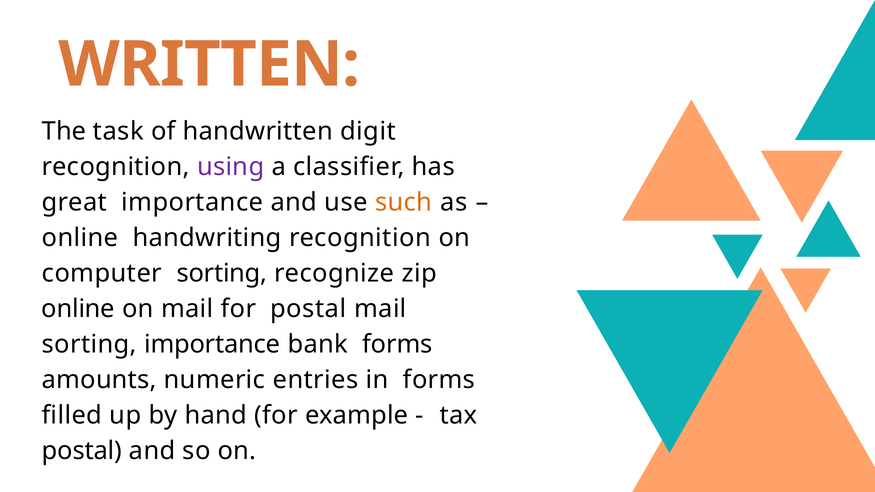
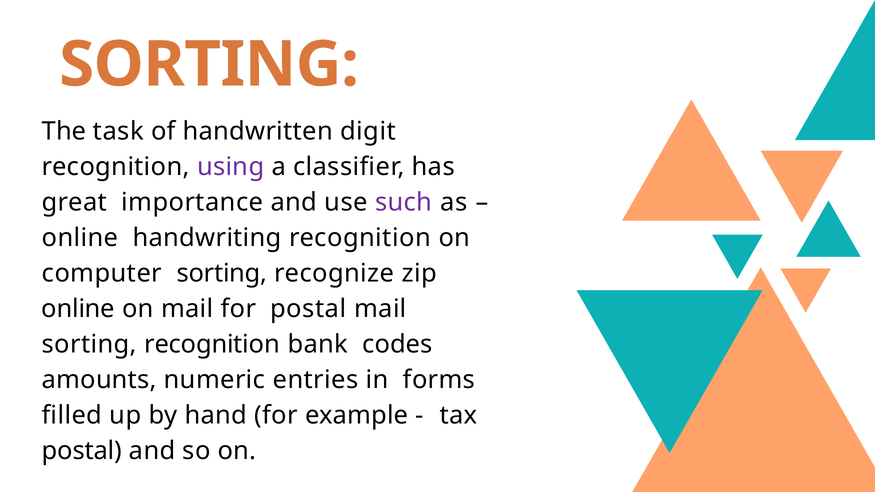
WRITTEN at (209, 65): WRITTEN -> SORTING
such colour: orange -> purple
sorting importance: importance -> recognition
bank forms: forms -> codes
